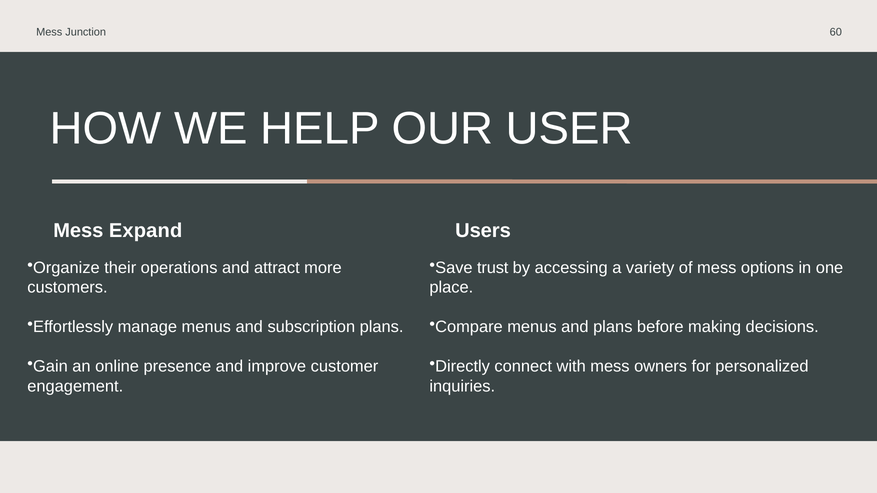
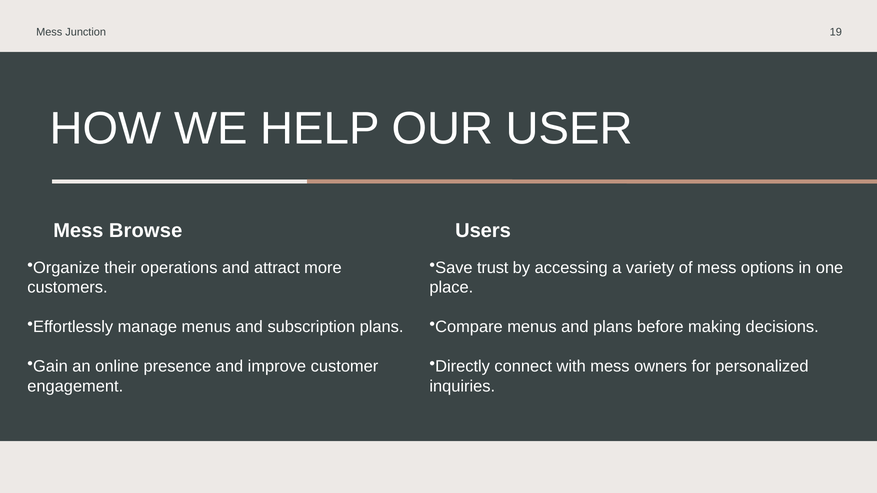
60: 60 -> 19
Expand: Expand -> Browse
